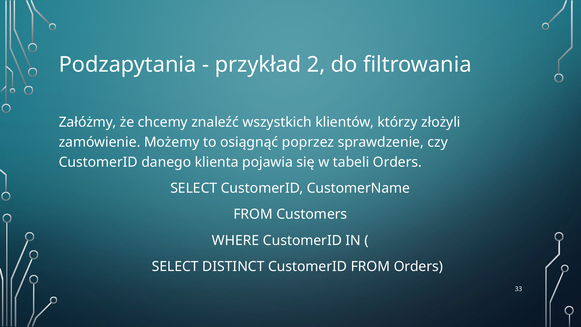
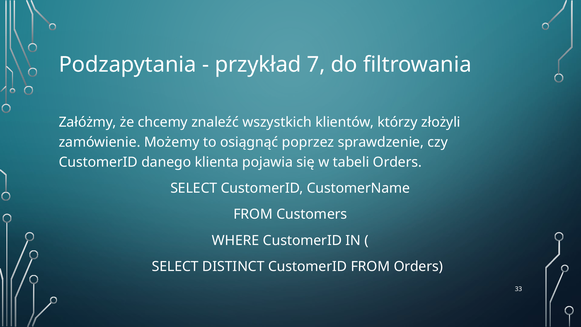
2: 2 -> 7
